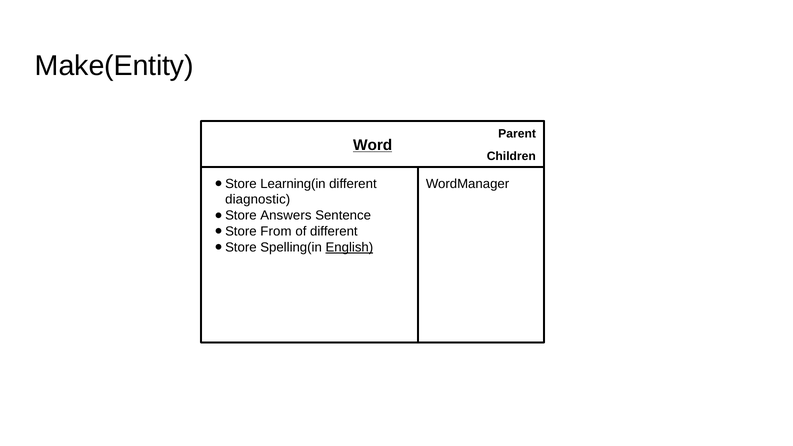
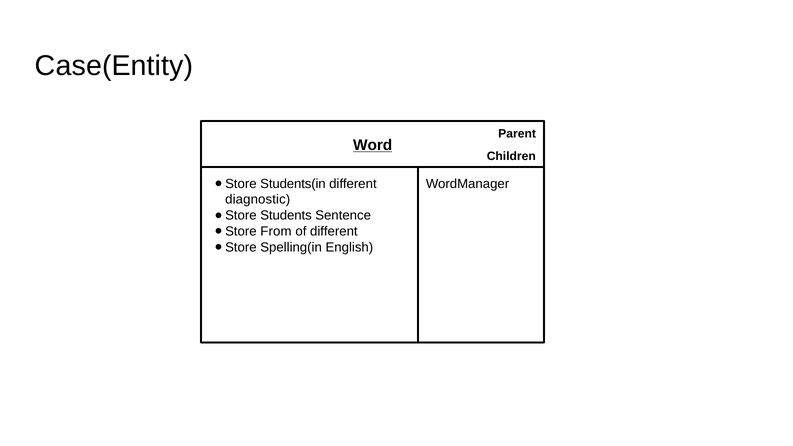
Make(Entity: Make(Entity -> Case(Entity
Learning(in: Learning(in -> Students(in
Answers: Answers -> Students
English underline: present -> none
